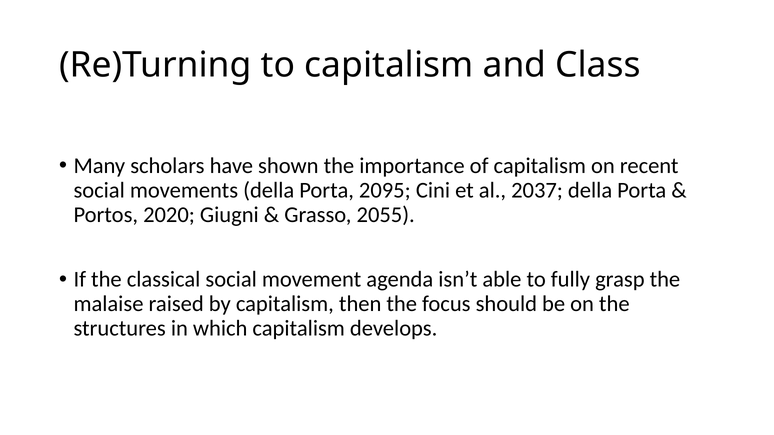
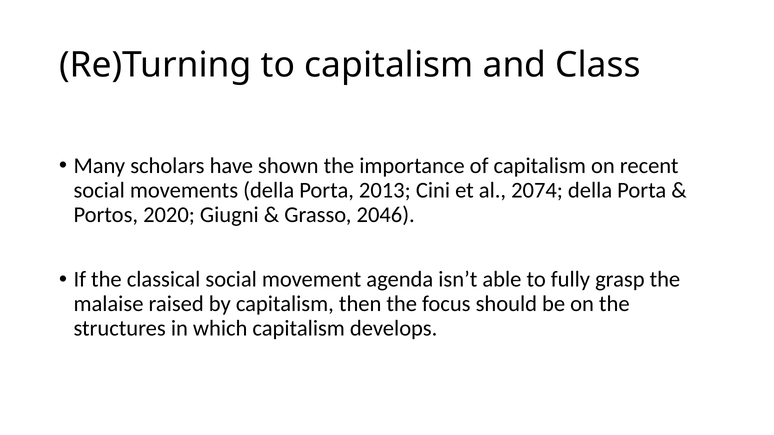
2095: 2095 -> 2013
2037: 2037 -> 2074
2055: 2055 -> 2046
